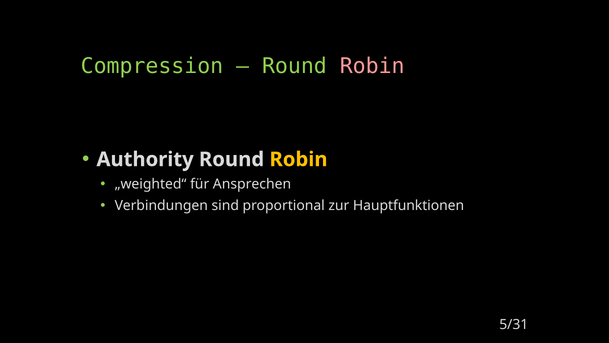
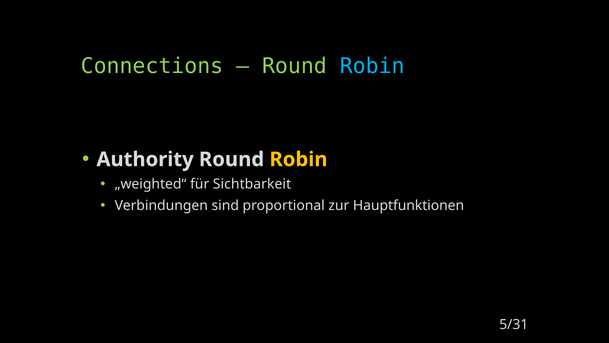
Compression: Compression -> Connections
Robin at (372, 66) colour: pink -> light blue
Ansprechen: Ansprechen -> Sichtbarkeit
